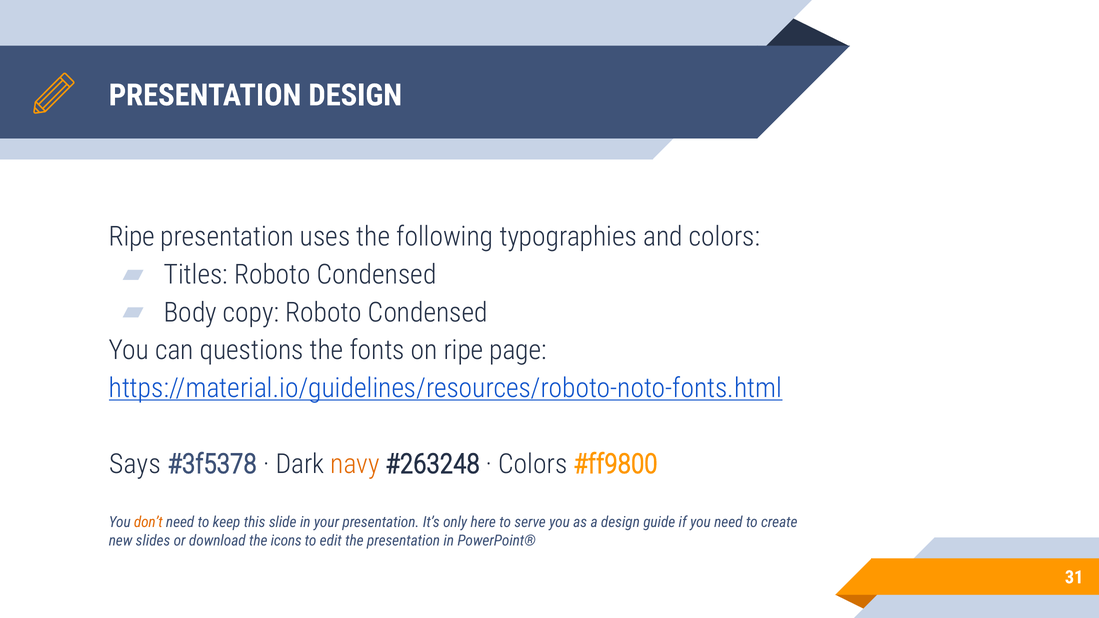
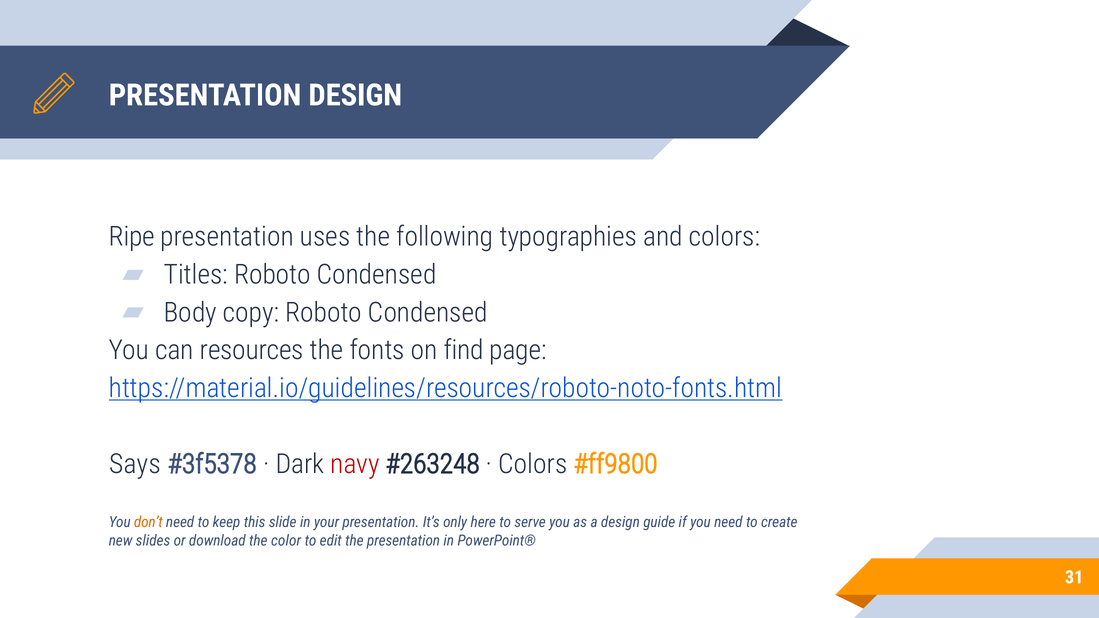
questions: questions -> resources
on ripe: ripe -> find
navy colour: orange -> red
icons: icons -> color
